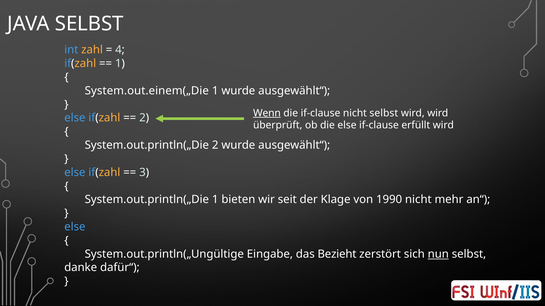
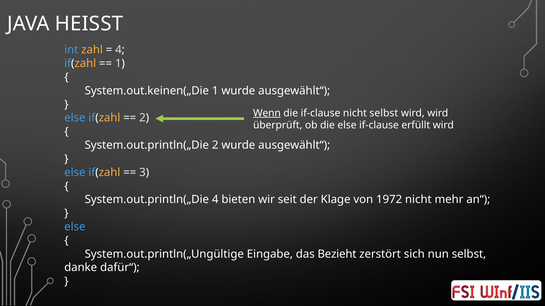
JAVA SELBST: SELBST -> HEISST
System.out.einem(„Die: System.out.einem(„Die -> System.out.keinen(„Die
System.out.println(„Die 1: 1 -> 4
1990: 1990 -> 1972
nun underline: present -> none
